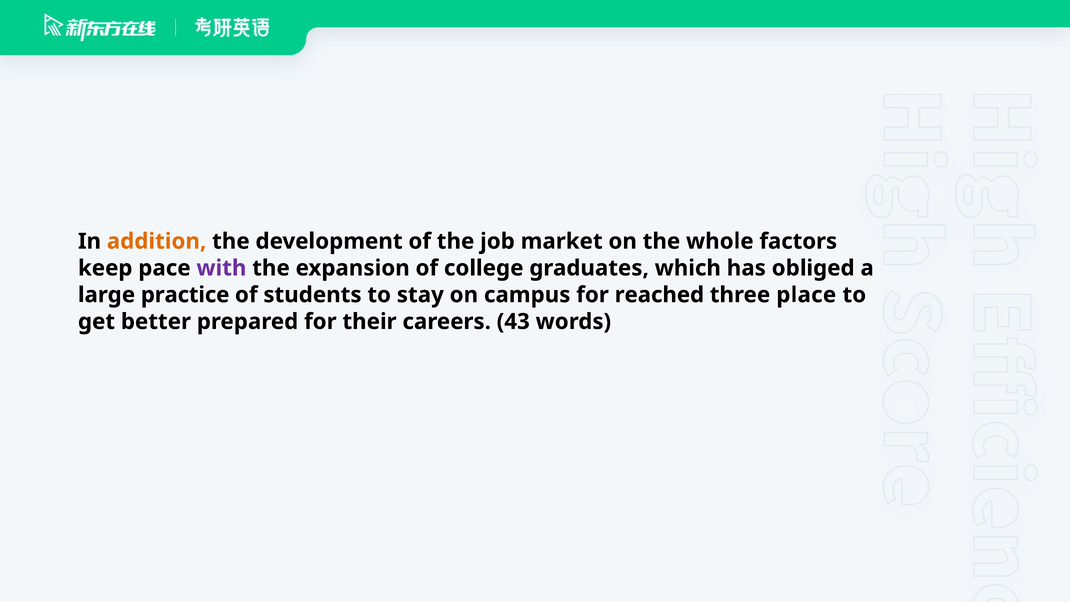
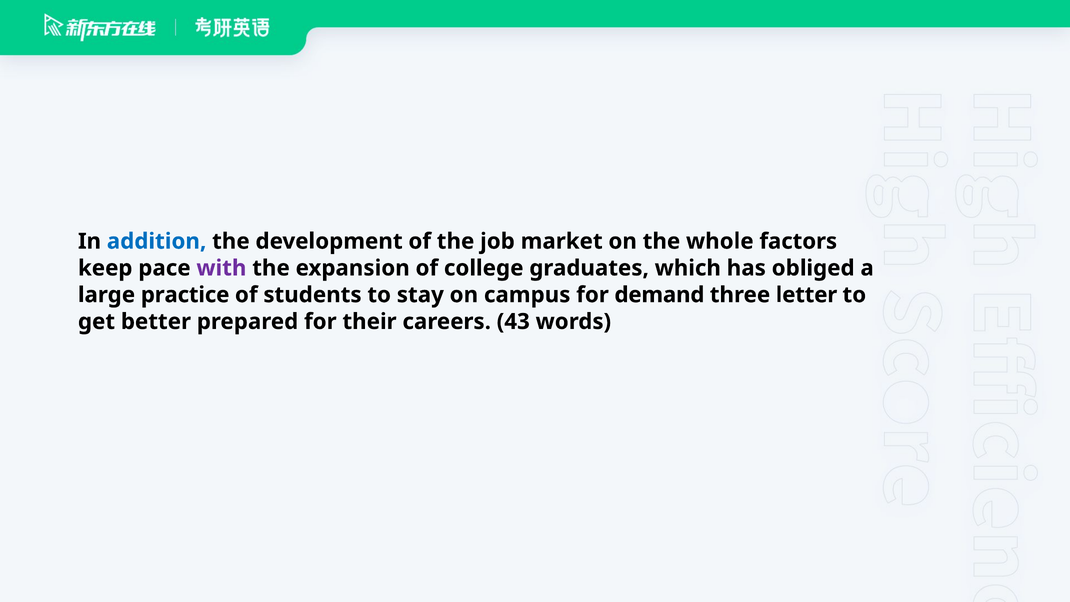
addition colour: orange -> blue
reached: reached -> demand
place: place -> letter
